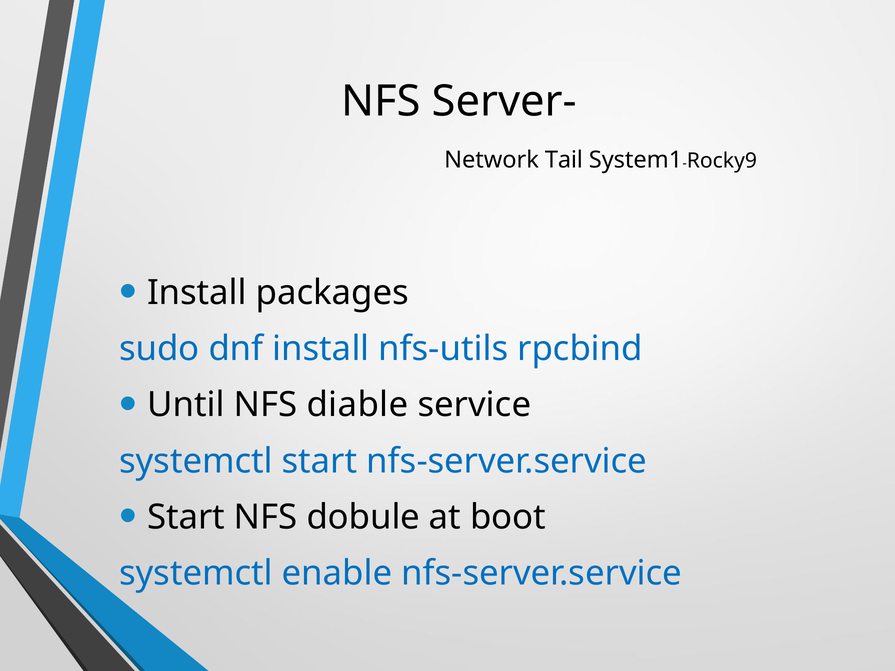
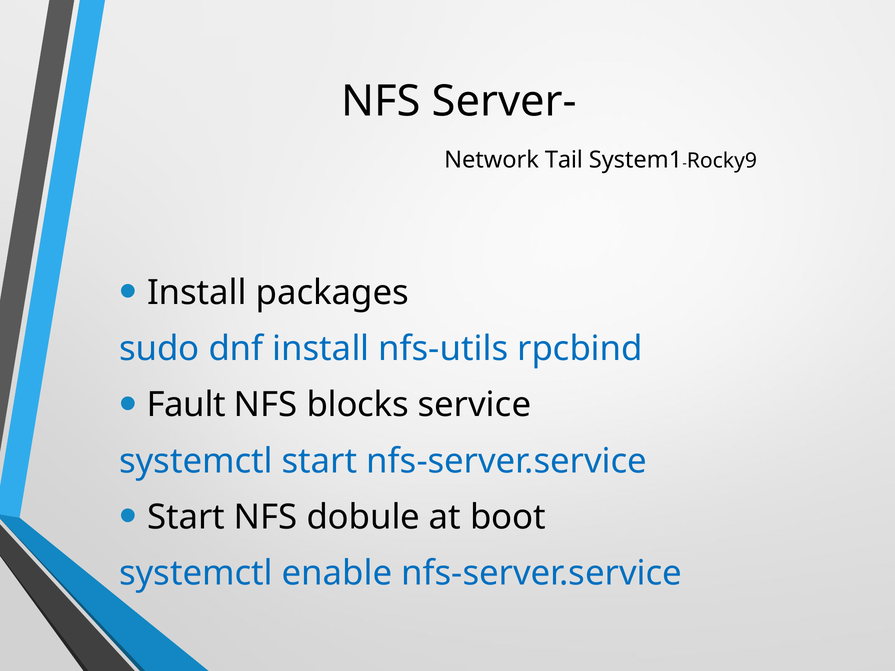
Until: Until -> Fault
diable: diable -> blocks
